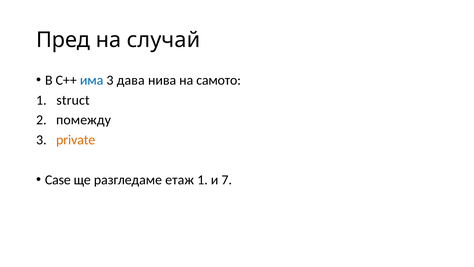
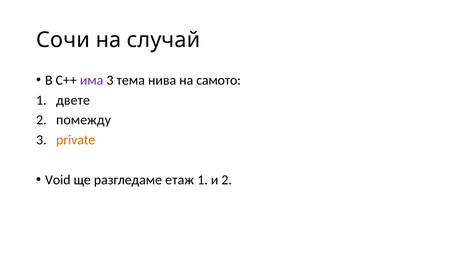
Пред: Пред -> Сочи
има colour: blue -> purple
дава: дава -> тема
struct: struct -> двете
Case: Case -> Void
и 7: 7 -> 2
